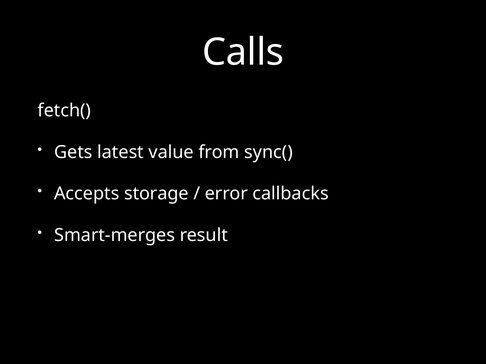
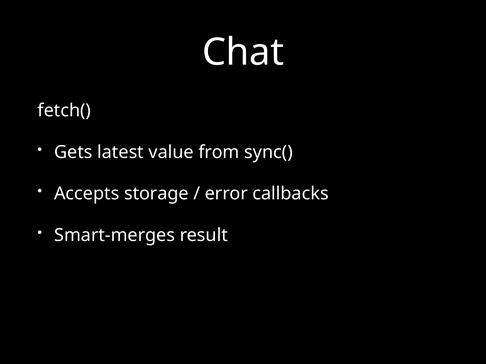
Calls: Calls -> Chat
